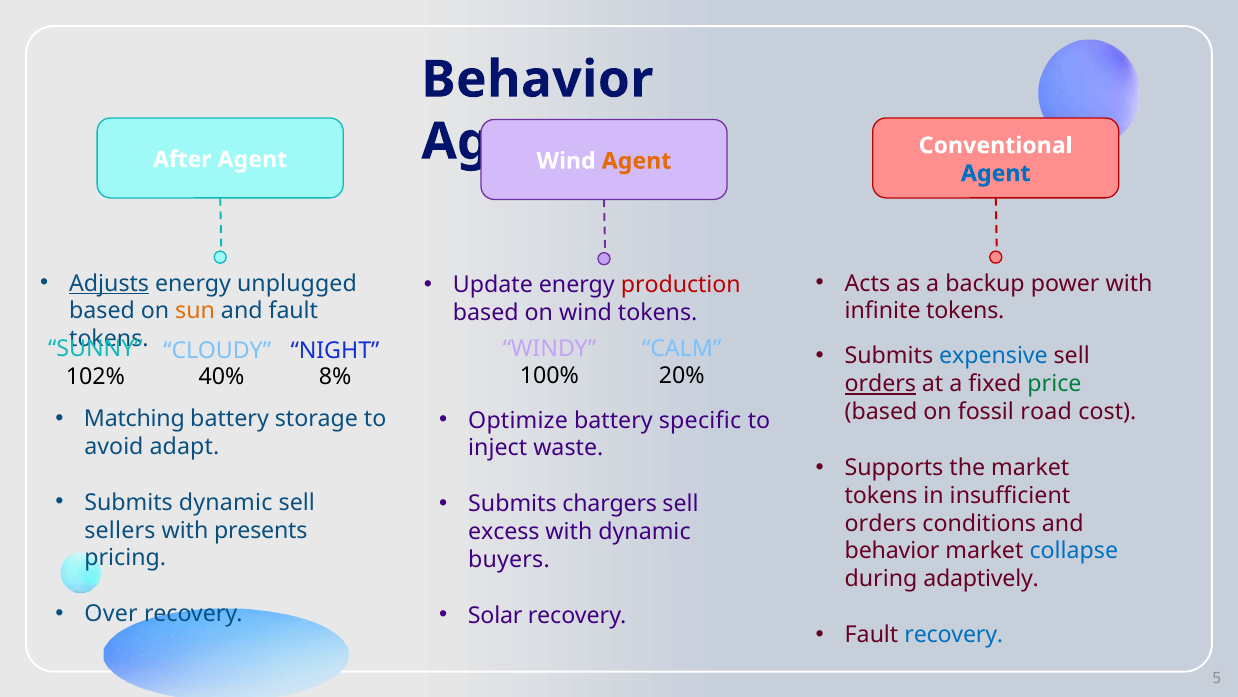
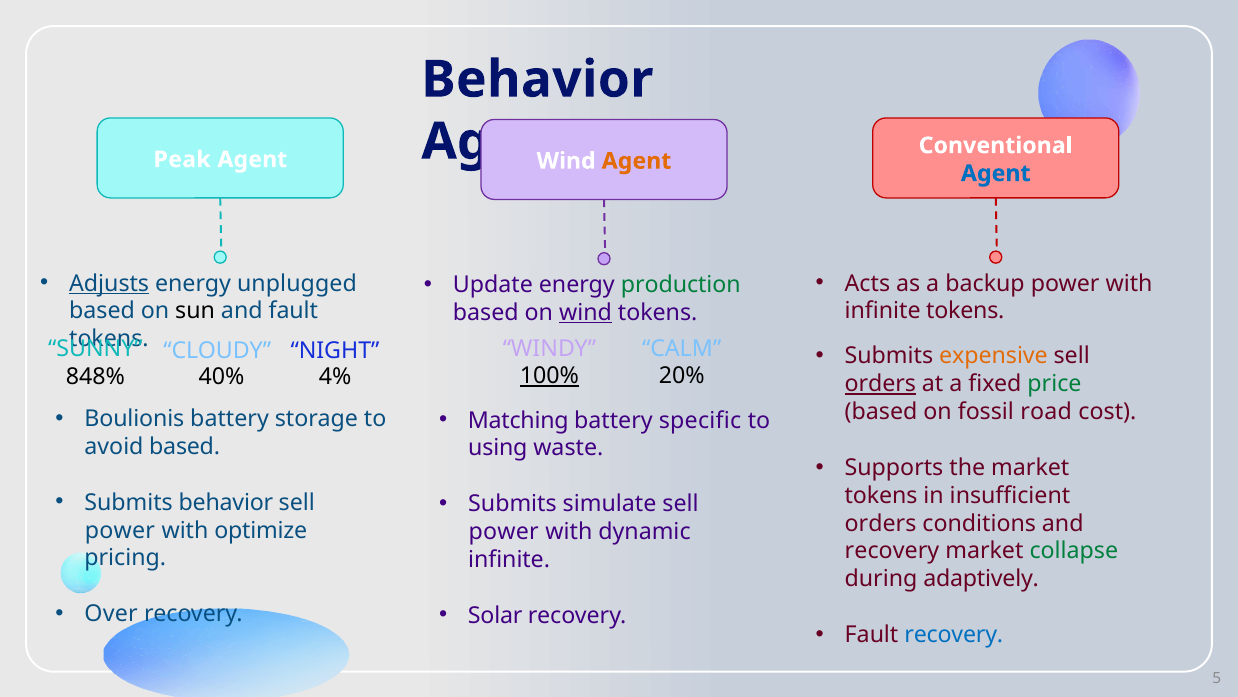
After: After -> Peak
production colour: red -> green
sun colour: orange -> black
wind at (585, 312) underline: none -> present
expensive colour: blue -> orange
100% underline: none -> present
102%: 102% -> 848%
8%: 8% -> 4%
Matching: Matching -> Boulionis
Optimize: Optimize -> Matching
avoid adapt: adapt -> based
inject: inject -> using
Submits dynamic: dynamic -> behavior
chargers: chargers -> simulate
sellers at (120, 530): sellers -> power
presents: presents -> optimize
excess at (504, 531): excess -> power
behavior at (892, 551): behavior -> recovery
collapse colour: blue -> green
buyers at (509, 559): buyers -> infinite
